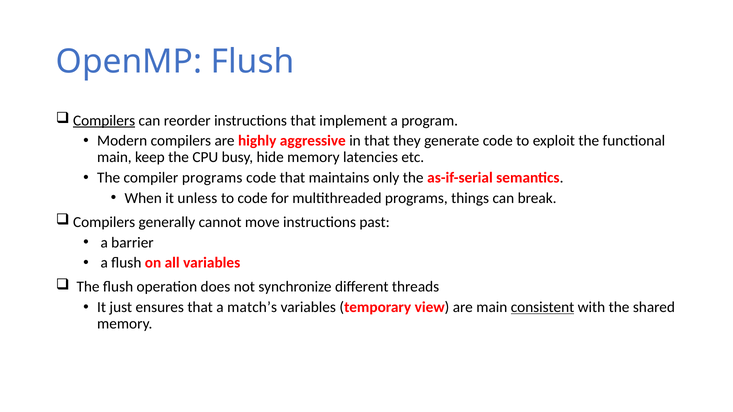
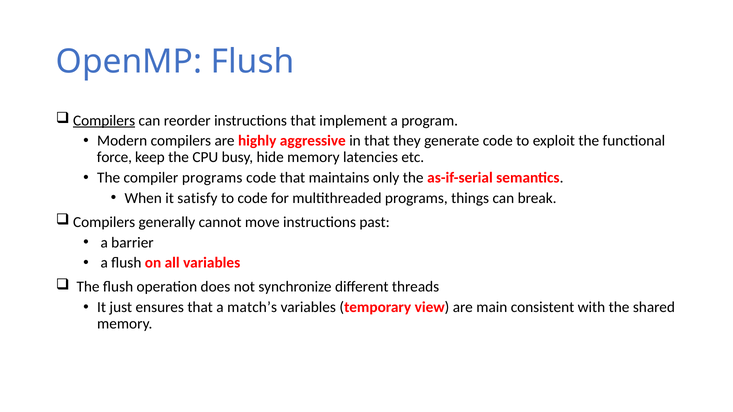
main at (114, 158): main -> force
unless: unless -> satisfy
consistent underline: present -> none
